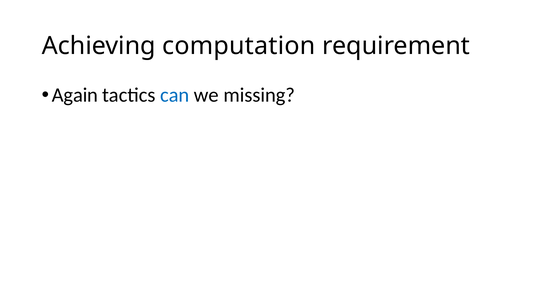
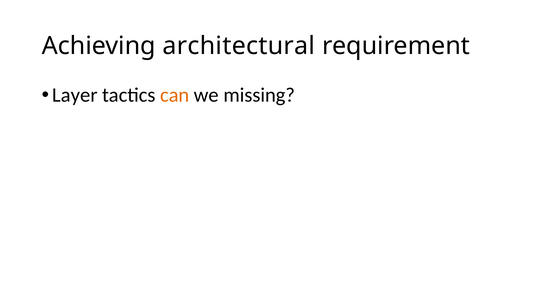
computation: computation -> architectural
Again: Again -> Layer
can colour: blue -> orange
